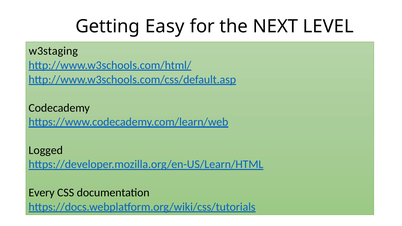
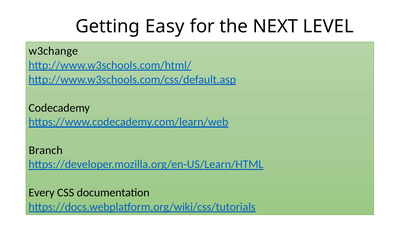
w3staging: w3staging -> w3change
Logged: Logged -> Branch
